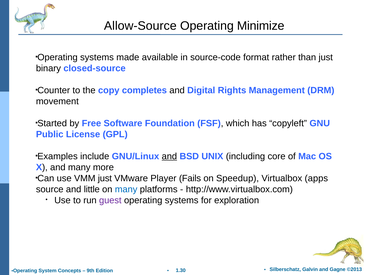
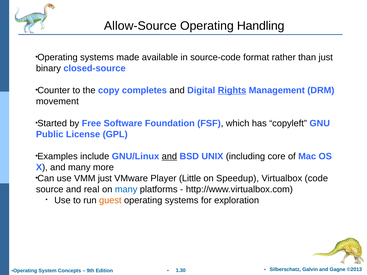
Minimize: Minimize -> Handling
Rights underline: none -> present
Fails: Fails -> Little
apps: apps -> code
little: little -> real
guest colour: purple -> orange
